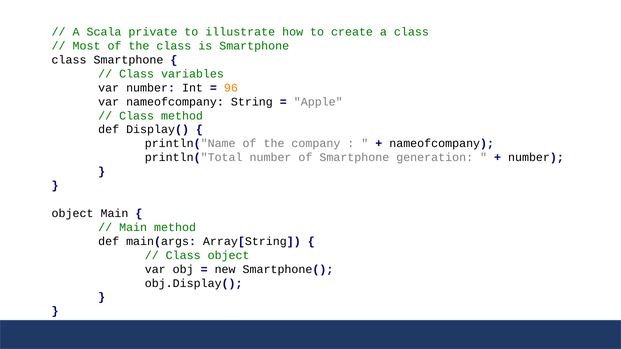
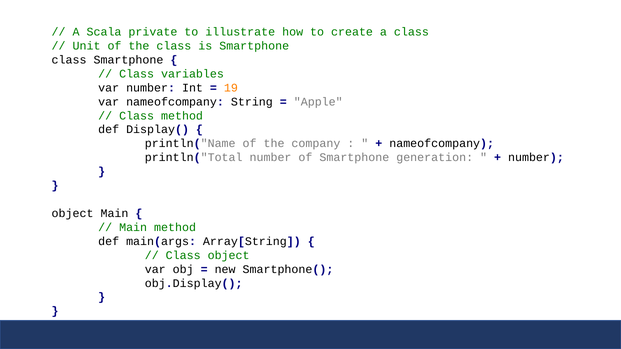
Most: Most -> Unit
96: 96 -> 19
